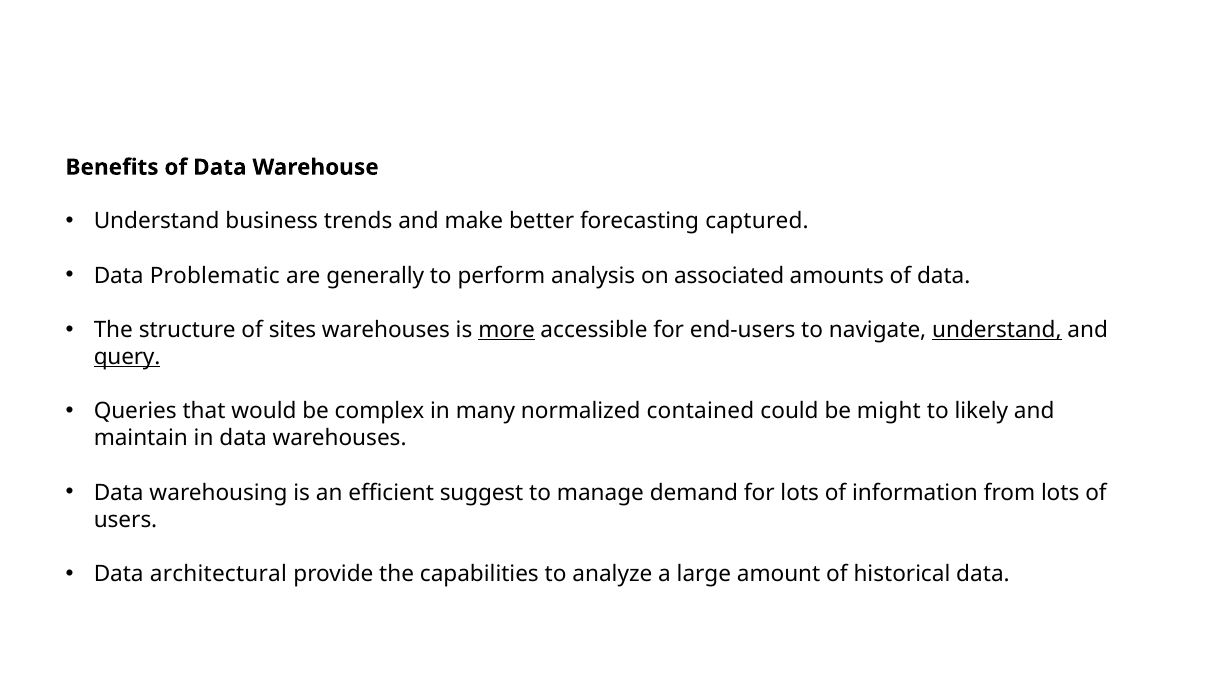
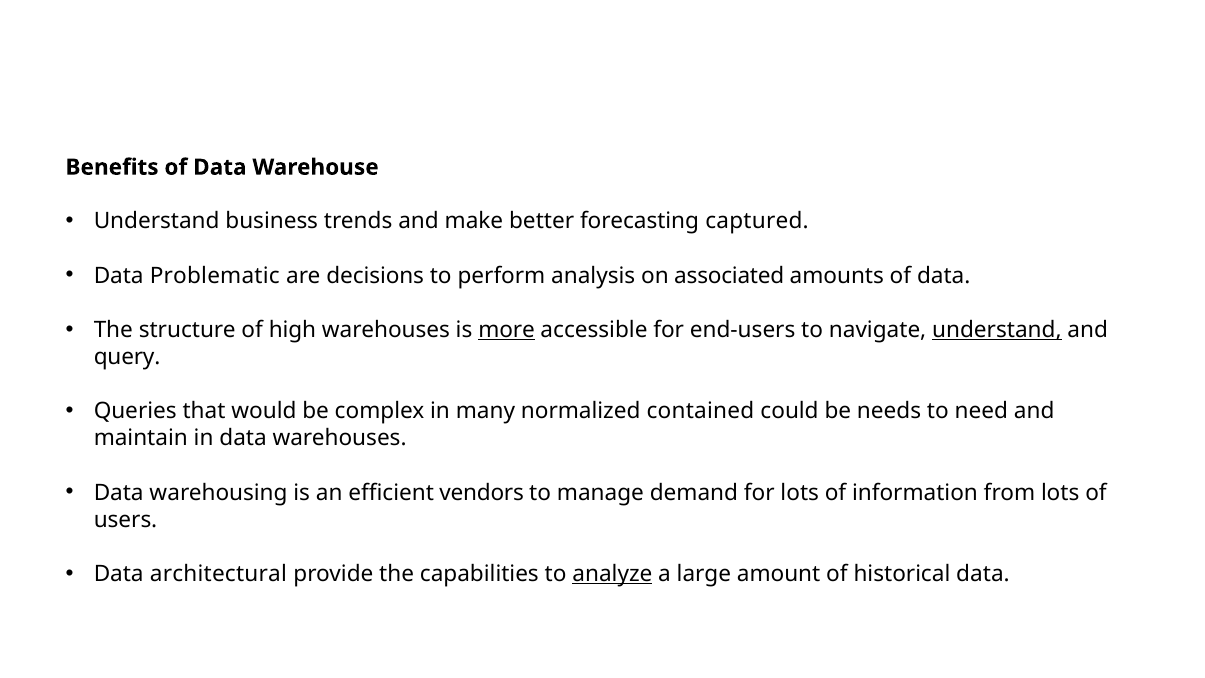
generally: generally -> decisions
sites: sites -> high
query underline: present -> none
might: might -> needs
likely: likely -> need
suggest: suggest -> vendors
analyze underline: none -> present
